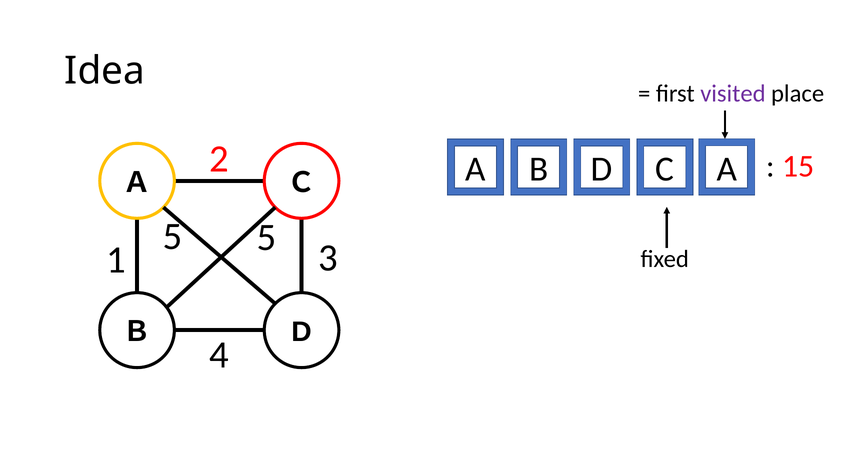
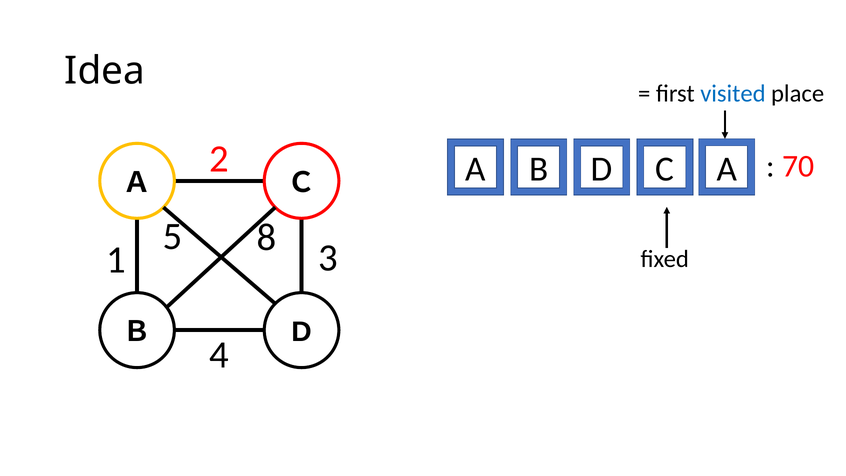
visited colour: purple -> blue
15: 15 -> 70
5 5: 5 -> 8
